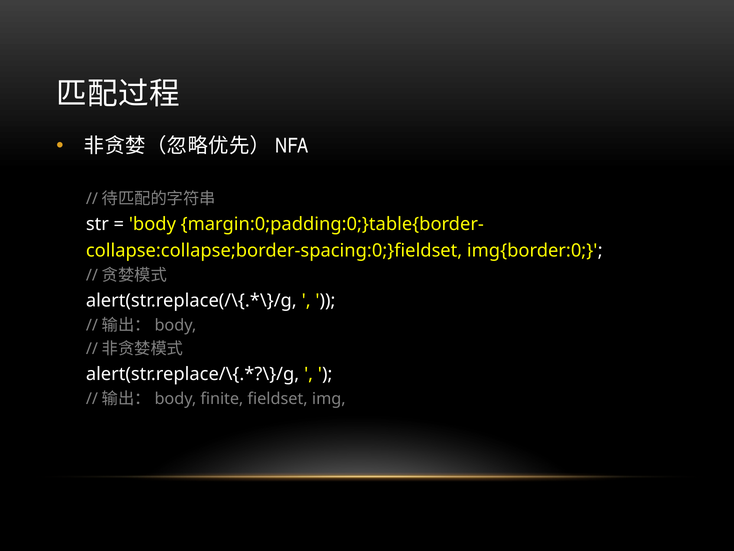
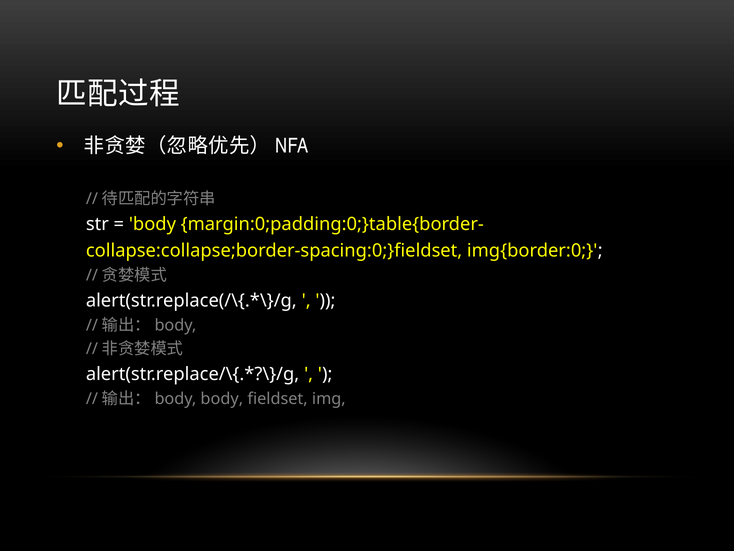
finite at (222, 398): finite -> body
